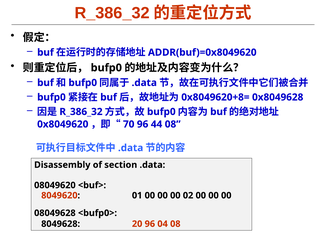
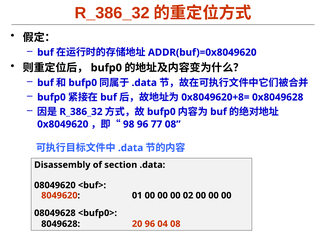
70: 70 -> 98
44: 44 -> 77
